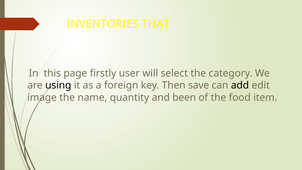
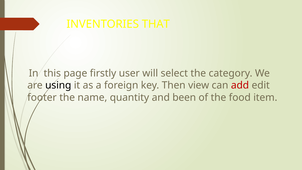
save: save -> view
add colour: black -> red
image: image -> footer
